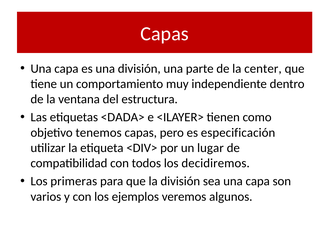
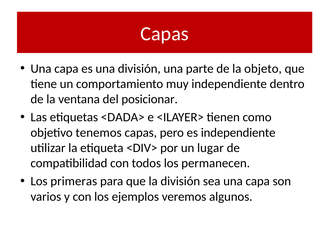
center: center -> objeto
estructura: estructura -> posicionar
es especificación: especificación -> independiente
decidiremos: decidiremos -> permanecen
